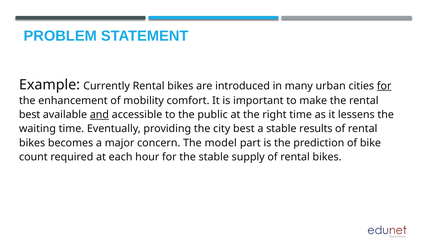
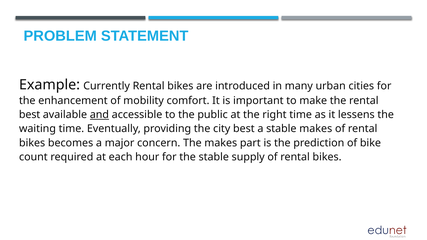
for at (384, 86) underline: present -> none
stable results: results -> makes
The model: model -> makes
